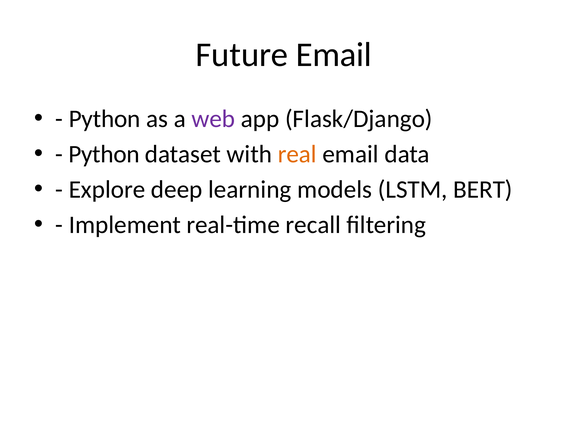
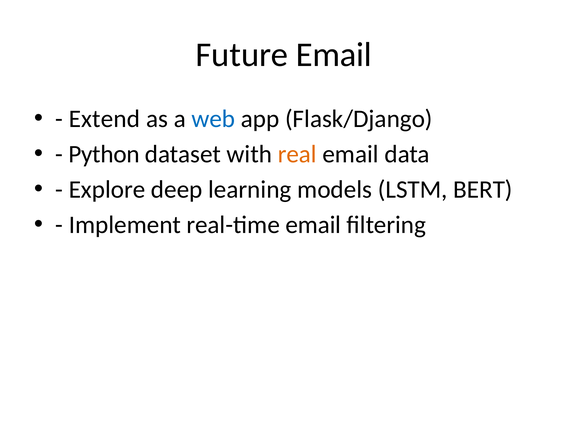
Python at (105, 119): Python -> Extend
web colour: purple -> blue
real-time recall: recall -> email
